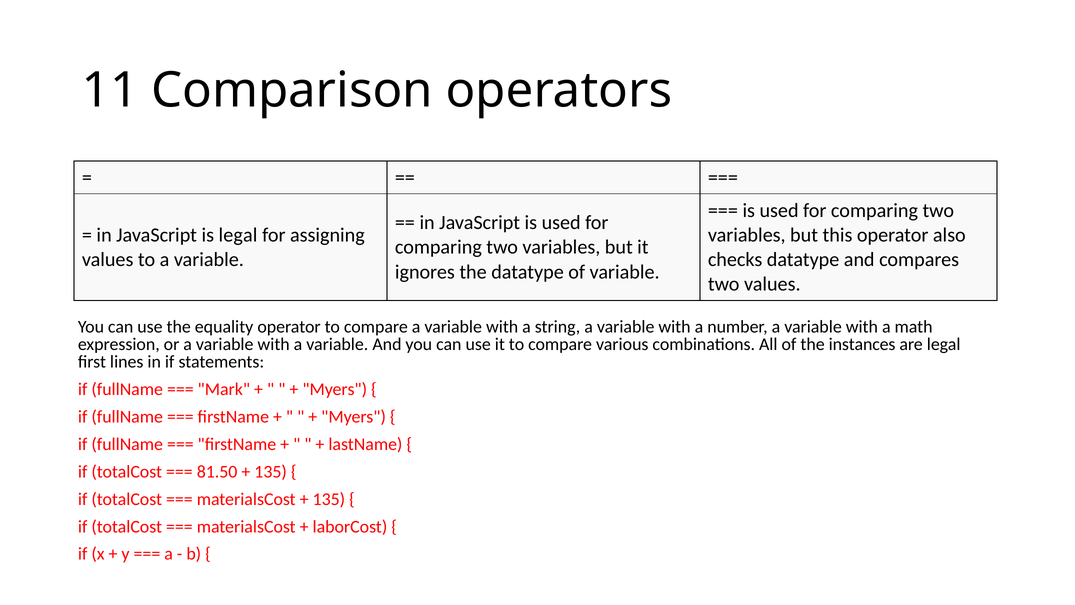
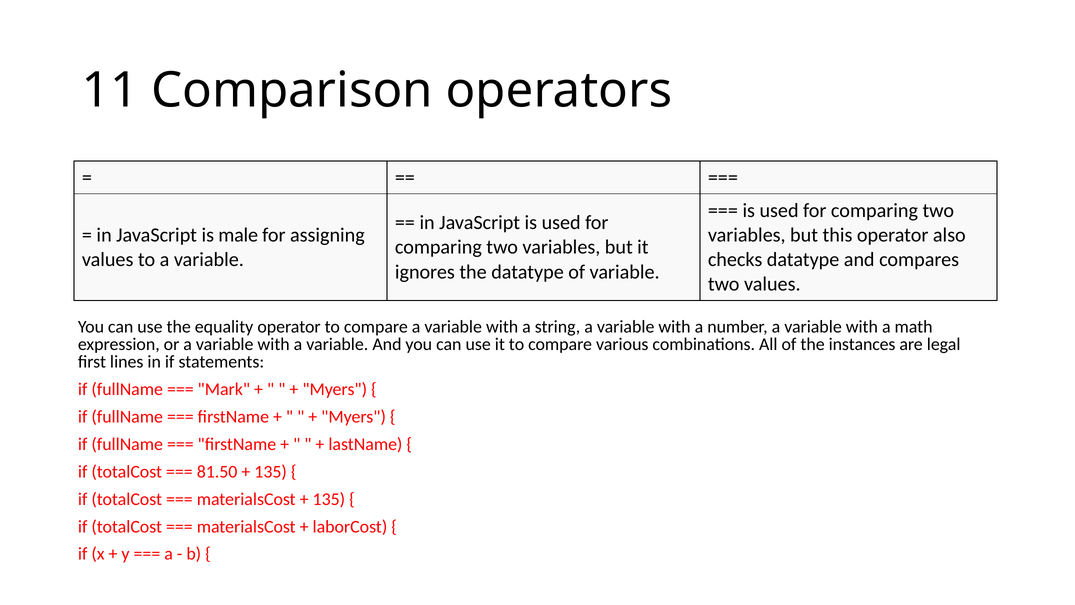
is legal: legal -> male
